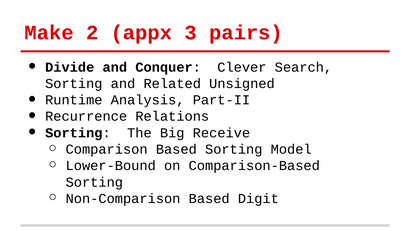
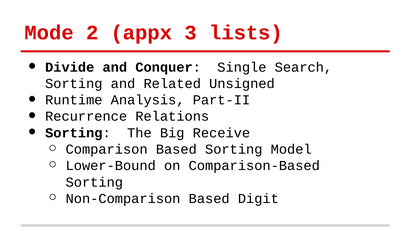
Make: Make -> Mode
pairs: pairs -> lists
Clever: Clever -> Single
